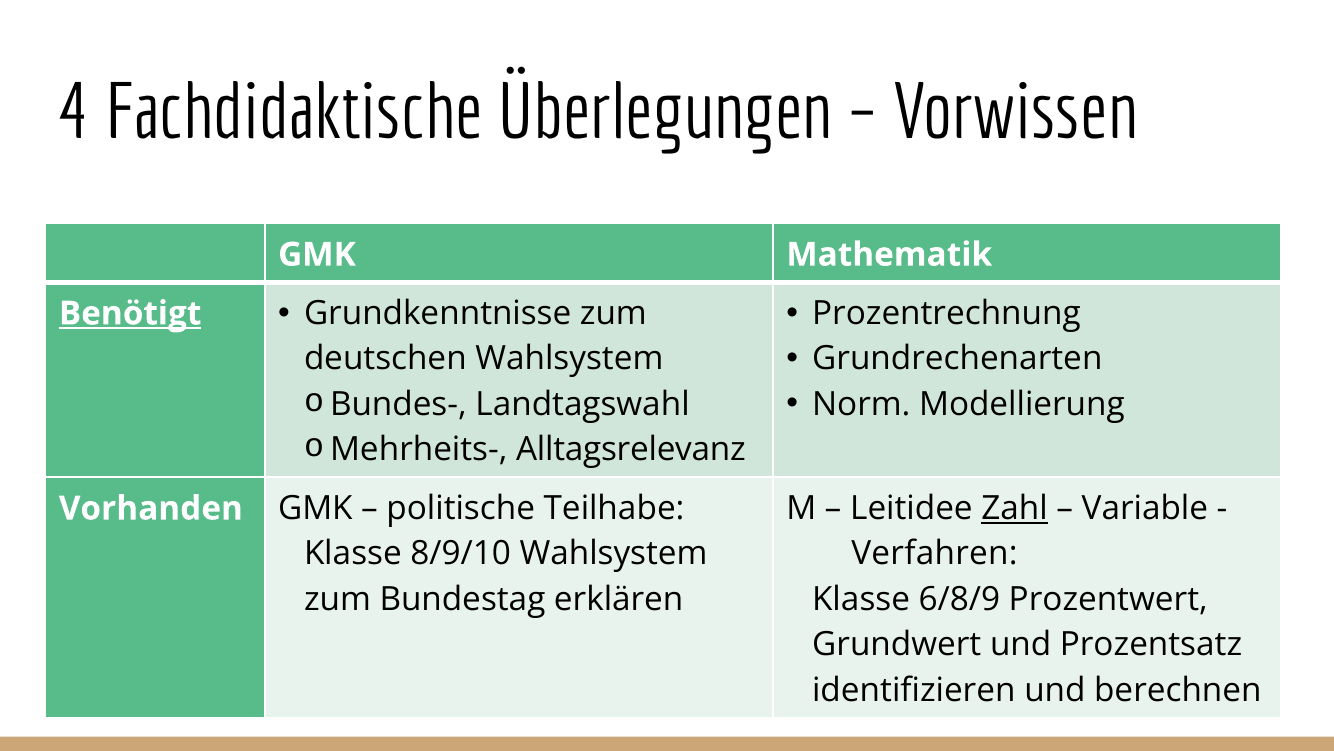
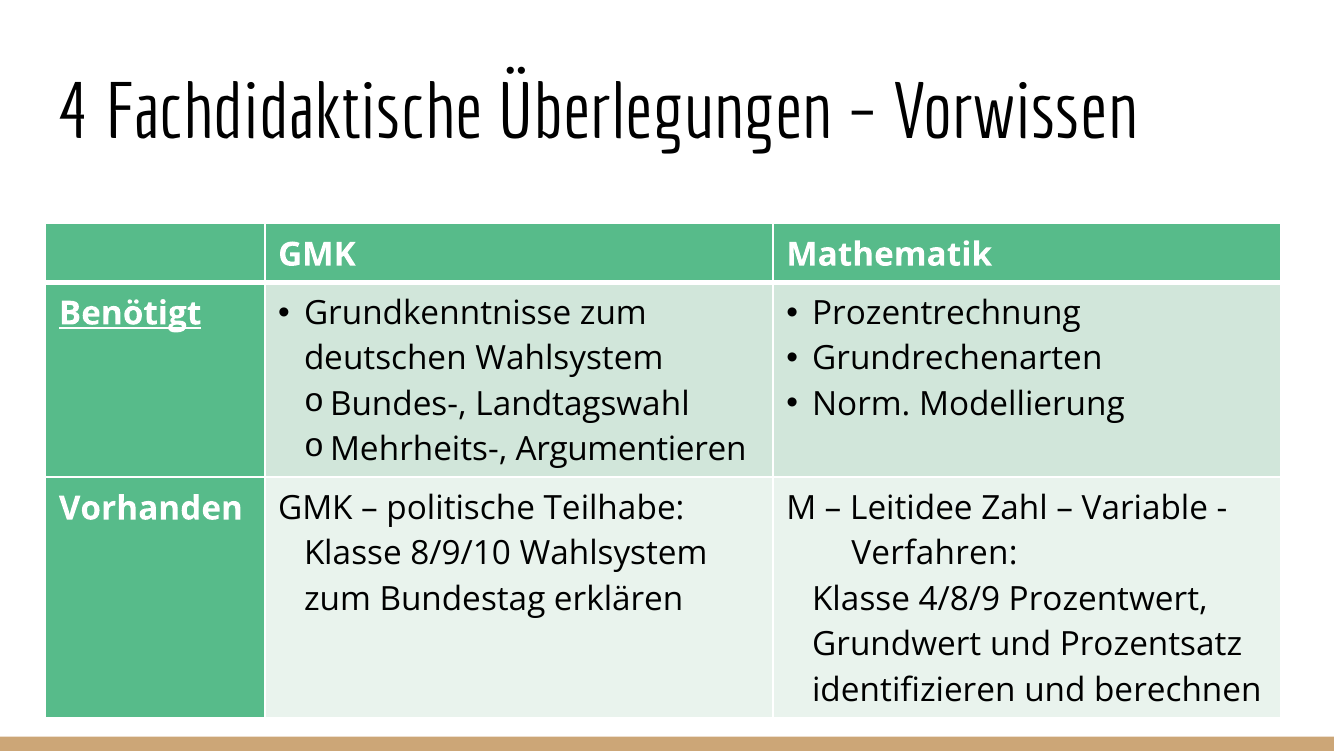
Alltagsrelevanz: Alltagsrelevanz -> Argumentieren
Zahl underline: present -> none
6/8/9: 6/8/9 -> 4/8/9
